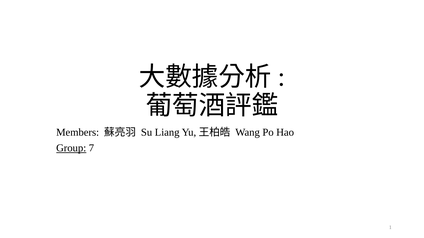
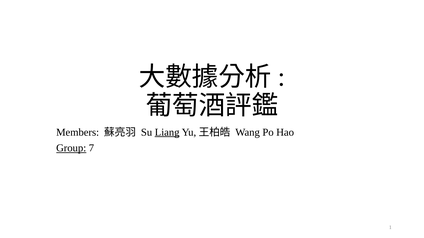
Liang underline: none -> present
